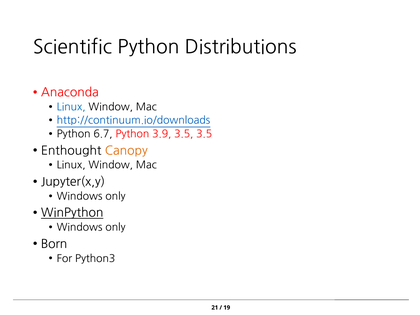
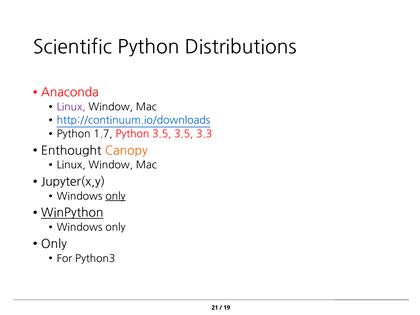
Linux at (71, 107) colour: blue -> purple
6.7: 6.7 -> 1.7
Python 3.9: 3.9 -> 3.5
3.5 3.5: 3.5 -> 3.3
only at (115, 196) underline: none -> present
Born at (54, 244): Born -> Only
